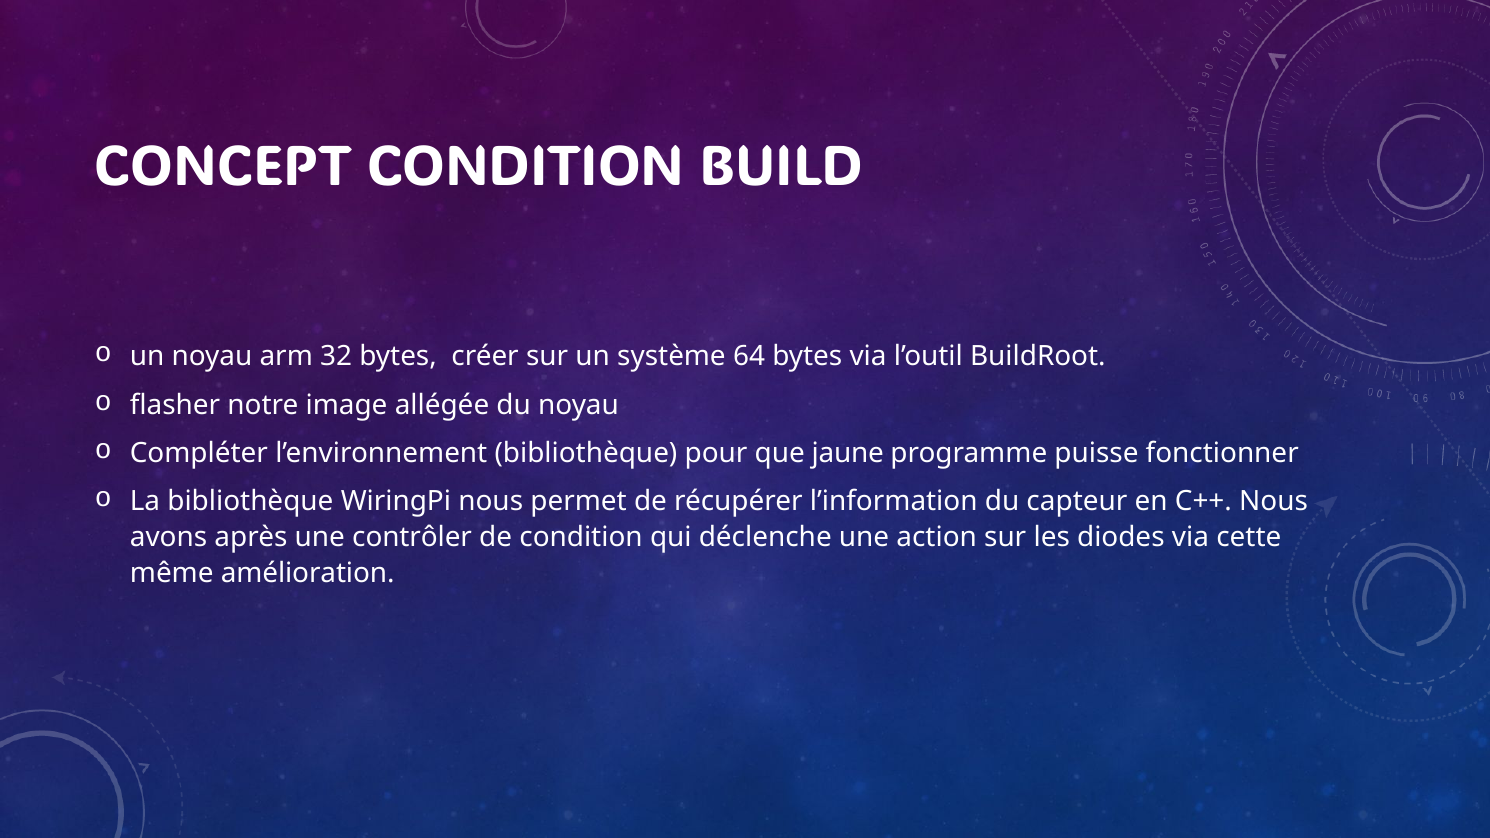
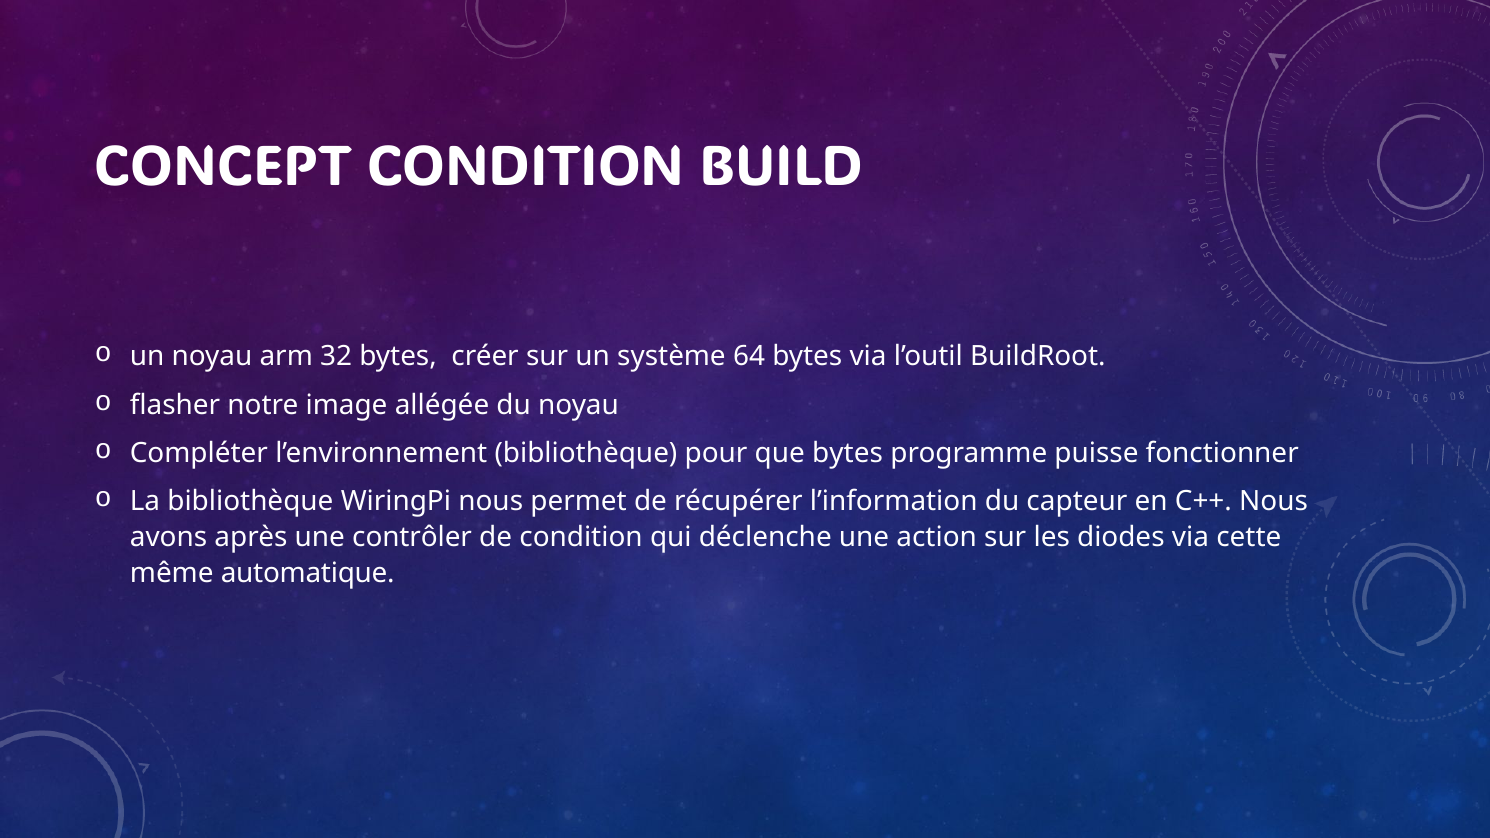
que jaune: jaune -> bytes
amélioration: amélioration -> automatique
